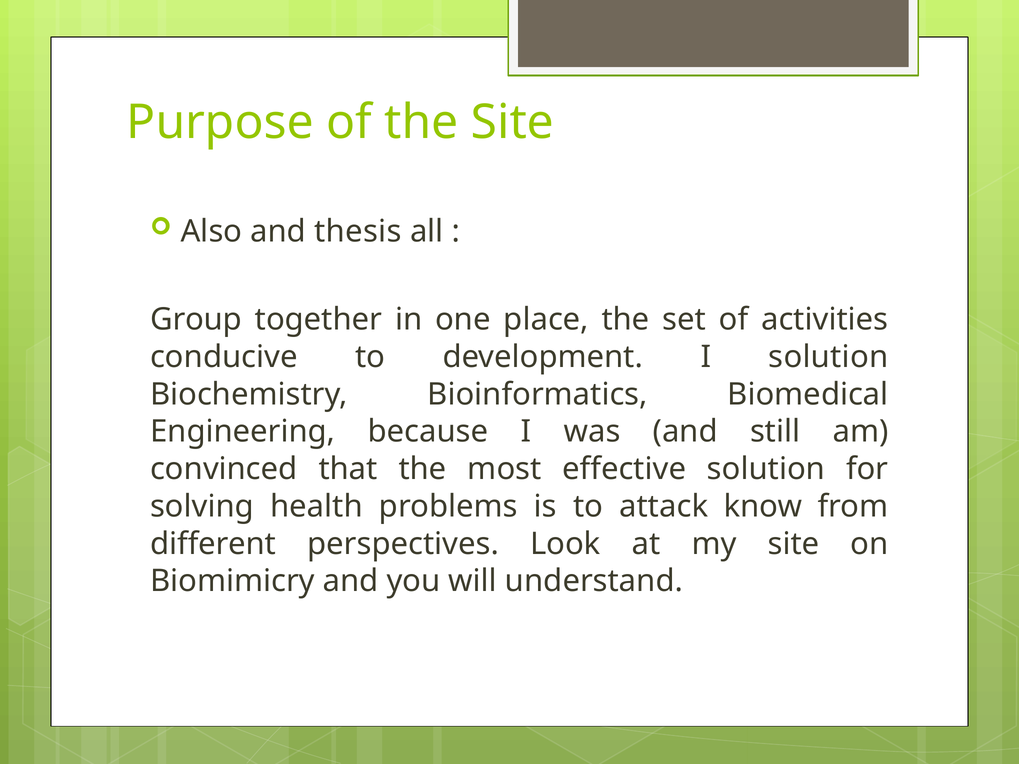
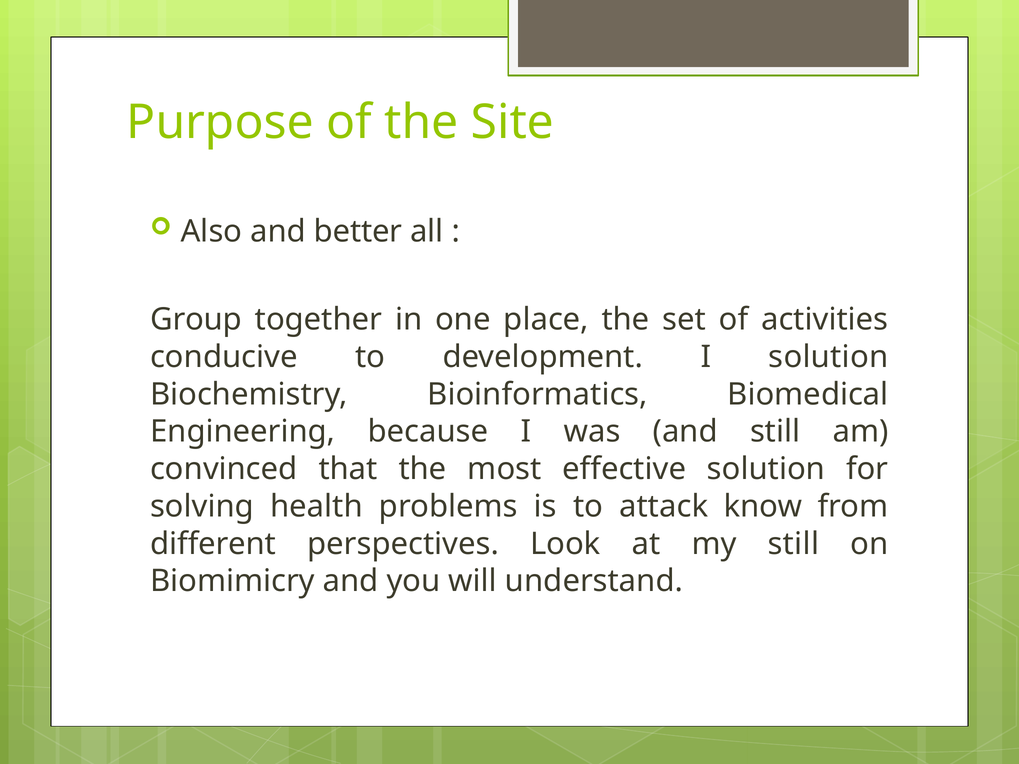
thesis: thesis -> better
my site: site -> still
